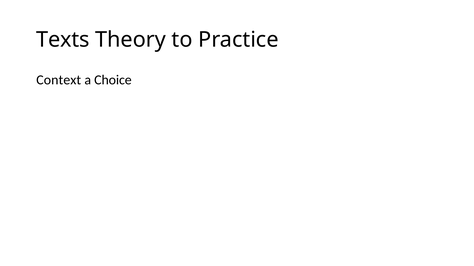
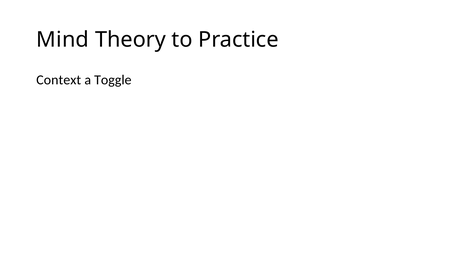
Texts: Texts -> Mind
Choice: Choice -> Toggle
